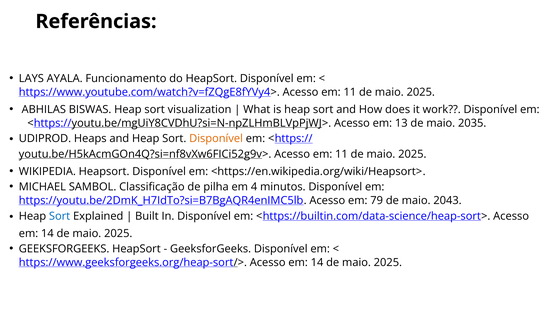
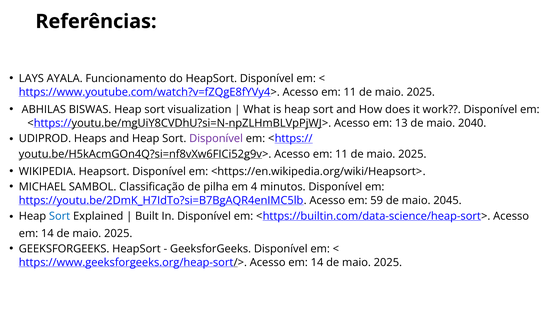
2035: 2035 -> 2040
Disponível at (216, 139) colour: orange -> purple
79: 79 -> 59
2043: 2043 -> 2045
